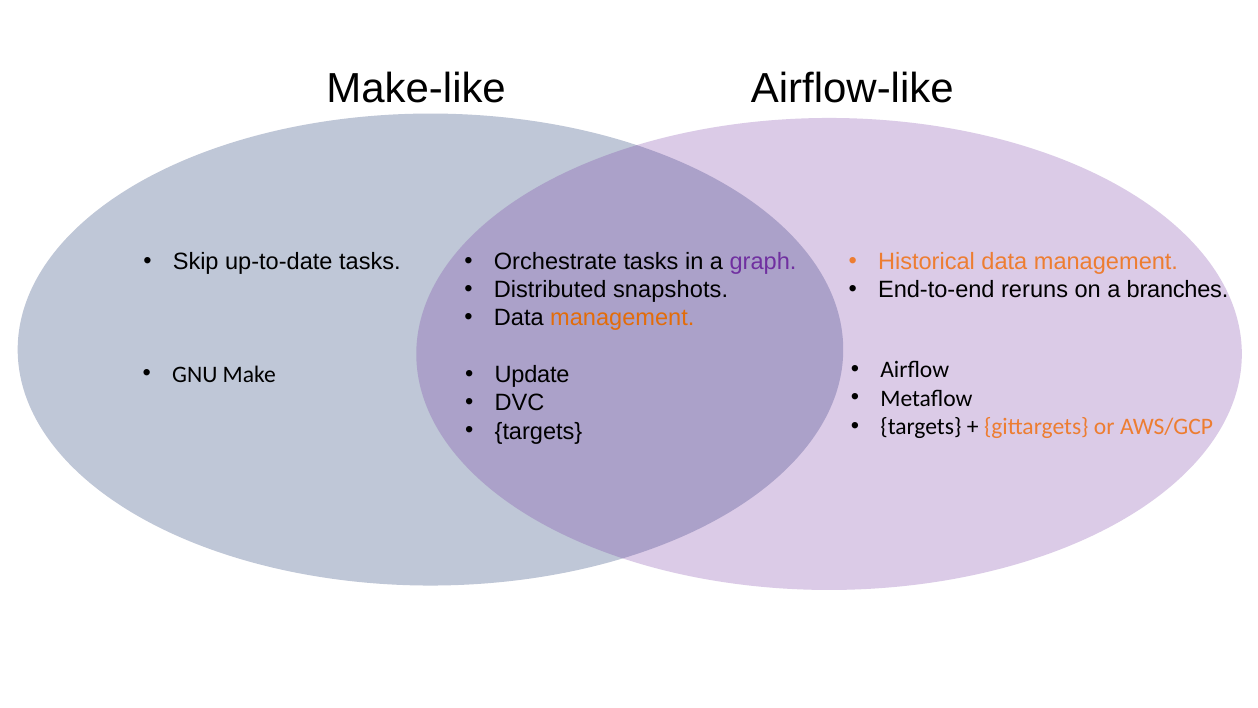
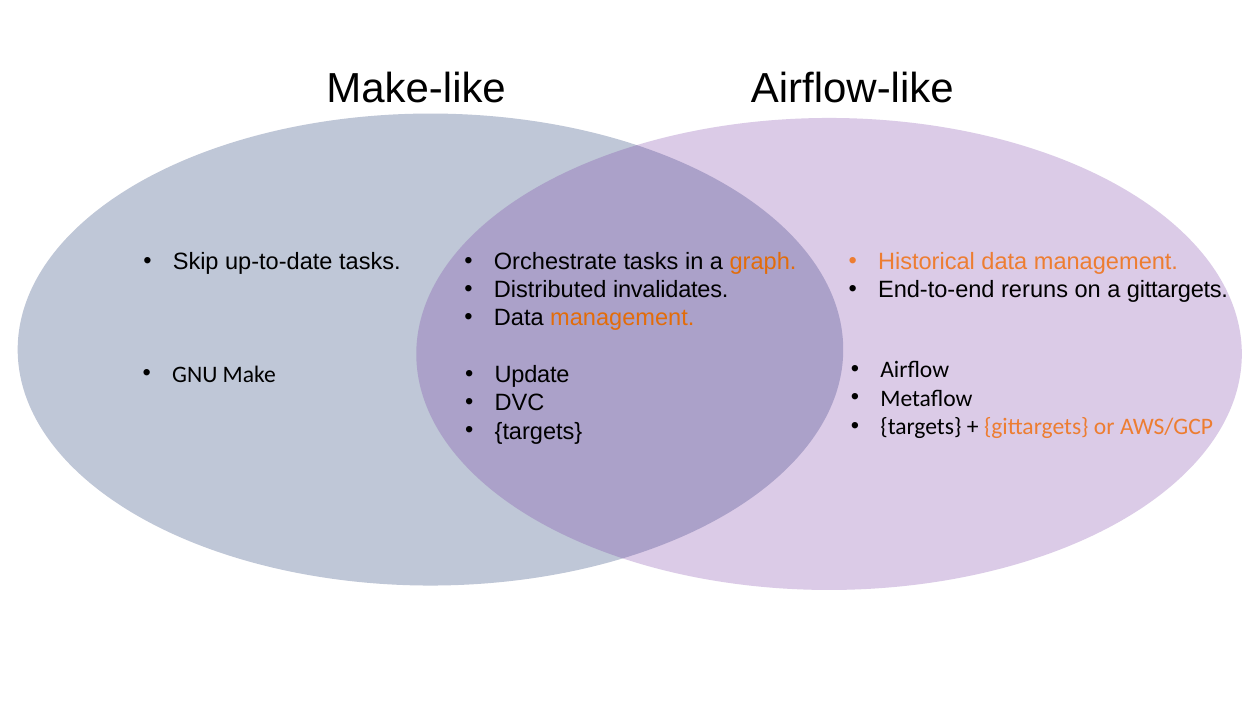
graph colour: purple -> orange
snapshots: snapshots -> invalidates
a branches: branches -> gittargets
